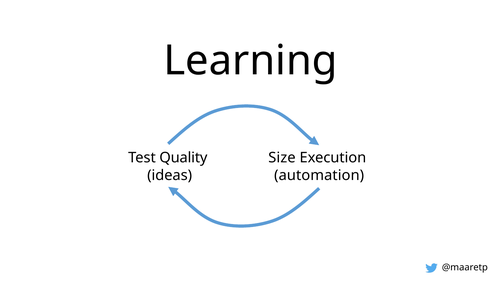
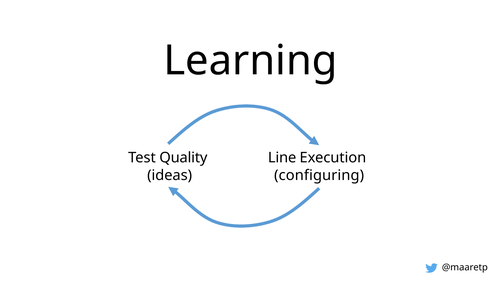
Size: Size -> Line
automation: automation -> configuring
